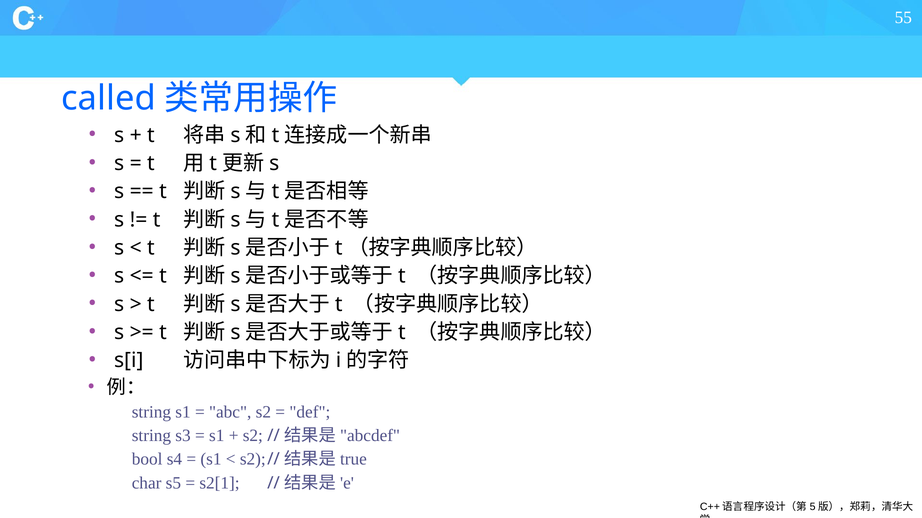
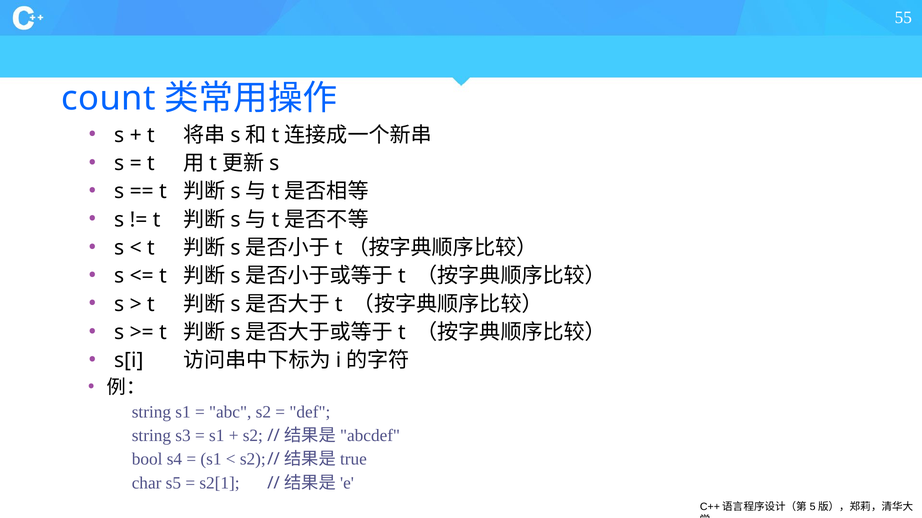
called: called -> count
